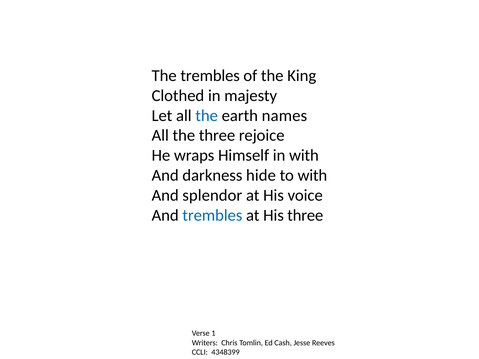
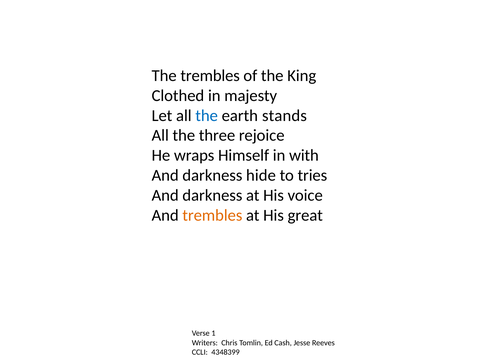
names: names -> stands
to with: with -> tries
splendor at (212, 195): splendor -> darkness
trembles at (212, 215) colour: blue -> orange
His three: three -> great
